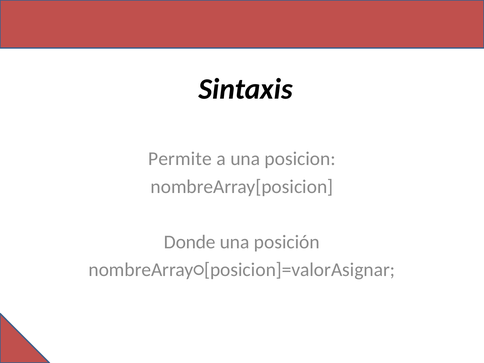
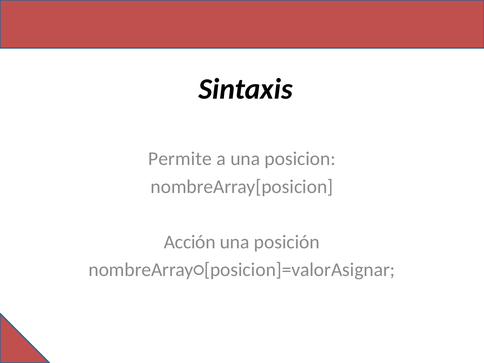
Donde: Donde -> Acción
